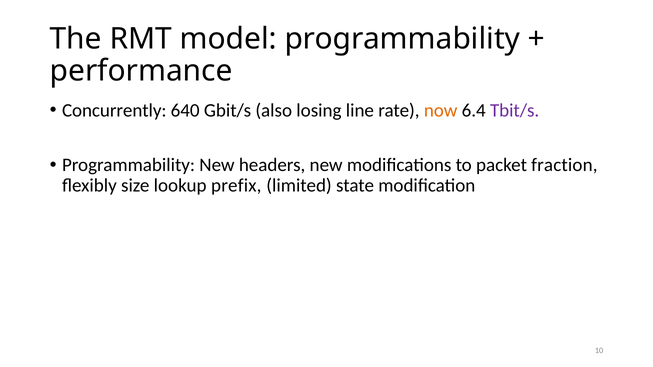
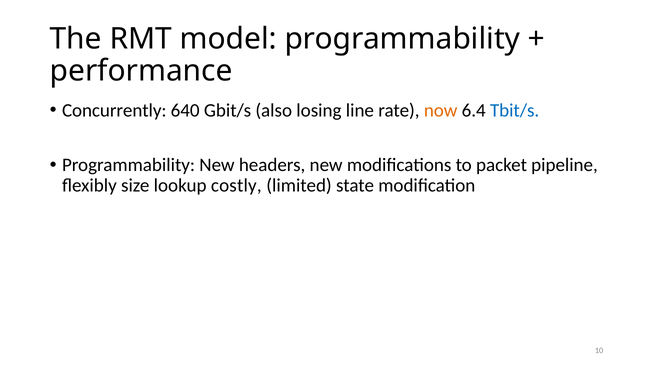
Tbit/s colour: purple -> blue
fraction: fraction -> pipeline
prefix: prefix -> costly
